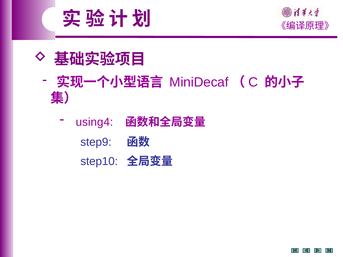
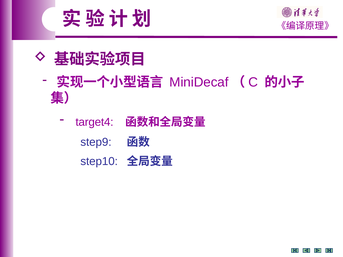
using4: using4 -> target4
